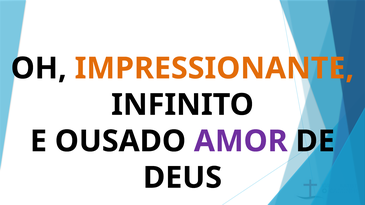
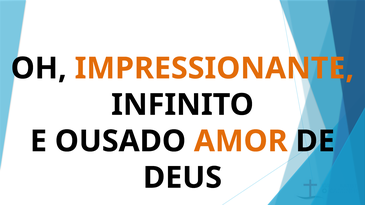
AMOR colour: purple -> orange
